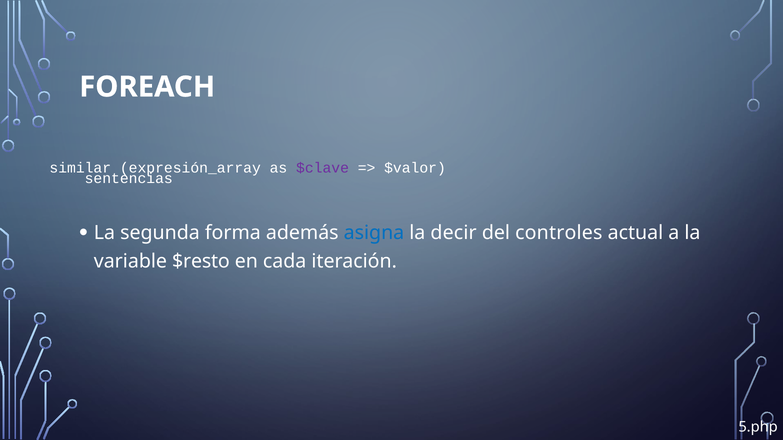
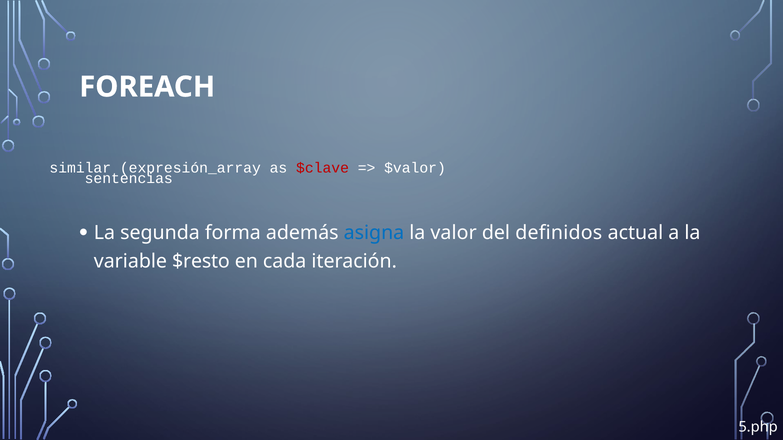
$clave colour: purple -> red
decir: decir -> valor
controles: controles -> definidos
